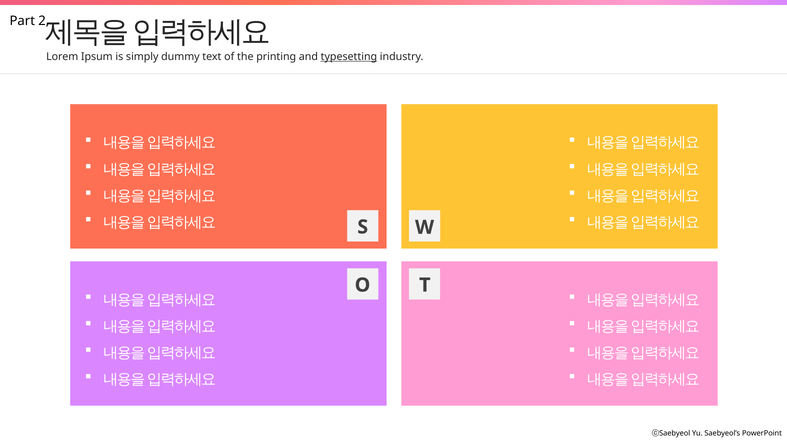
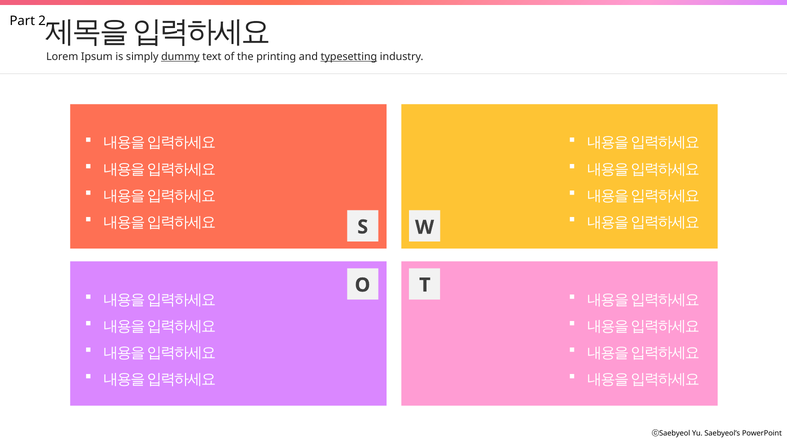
dummy underline: none -> present
